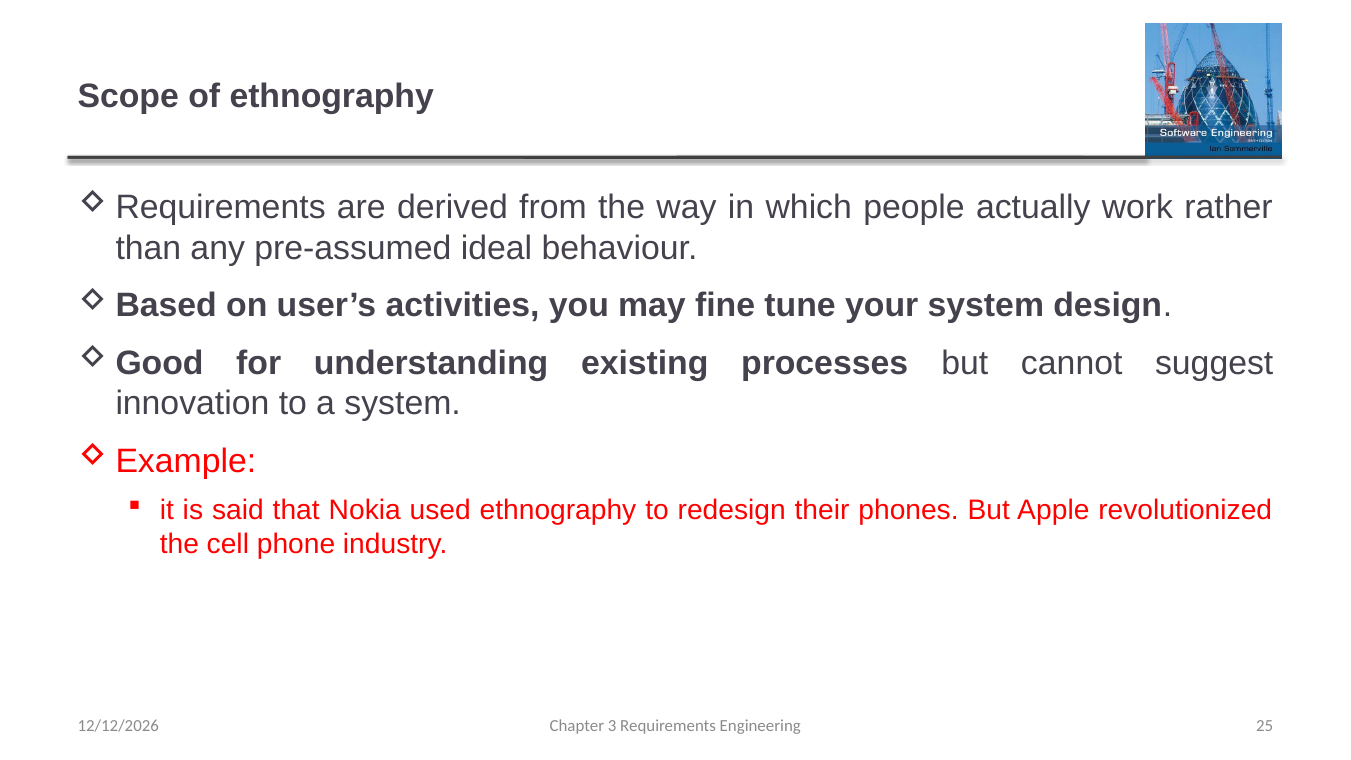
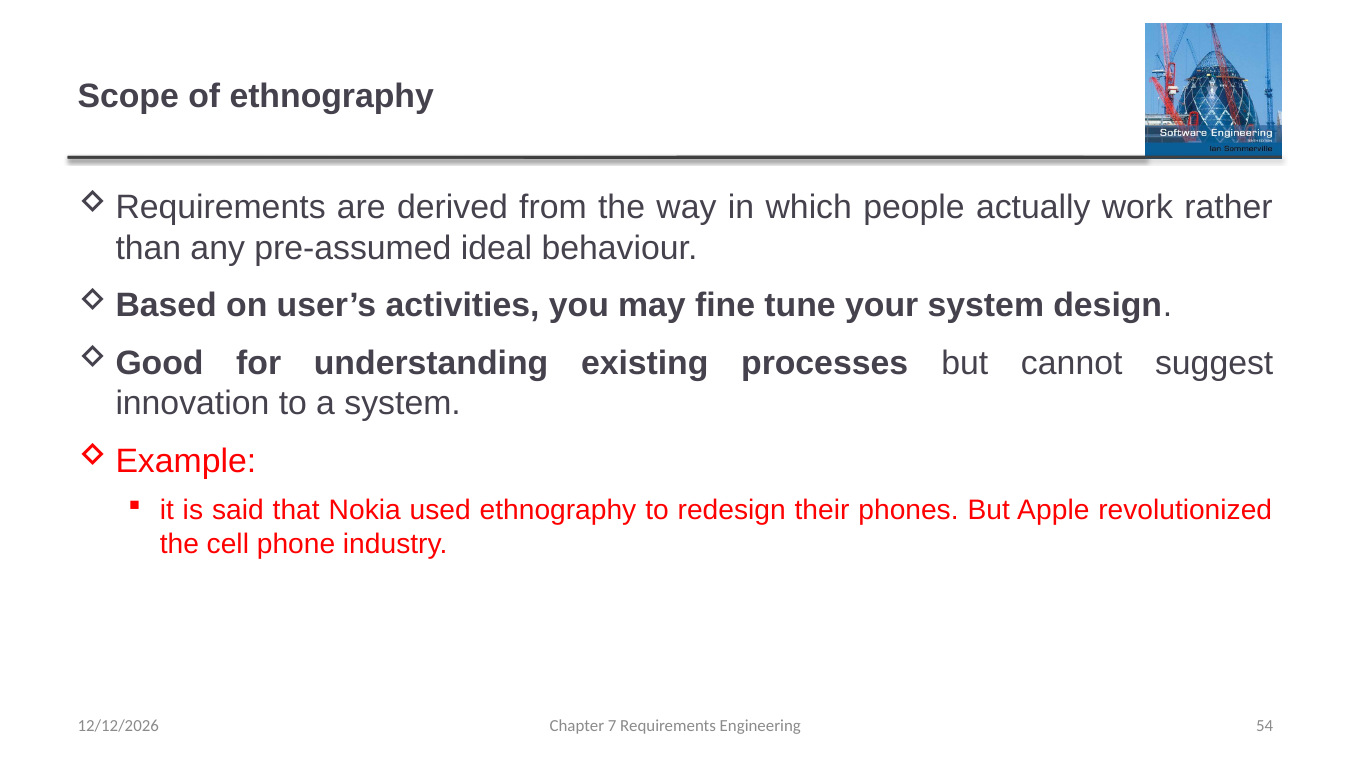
3: 3 -> 7
25: 25 -> 54
